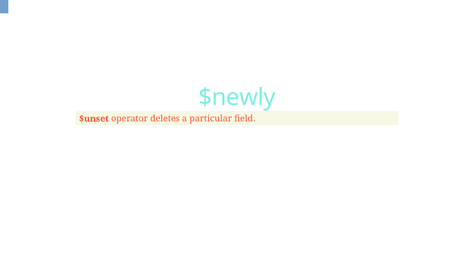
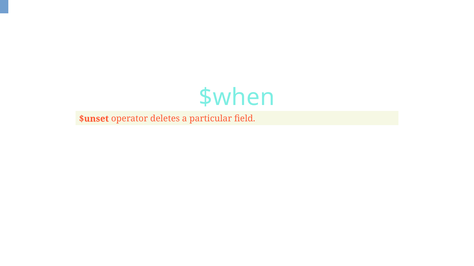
$newly: $newly -> $when
